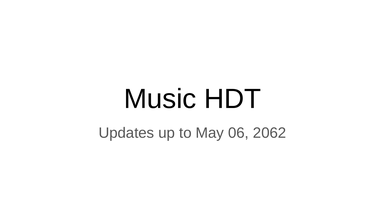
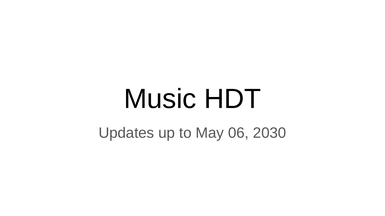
2062: 2062 -> 2030
